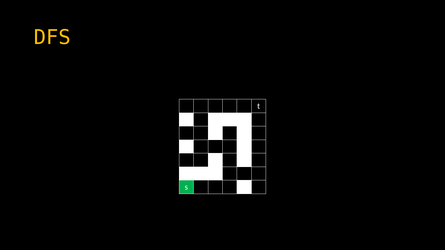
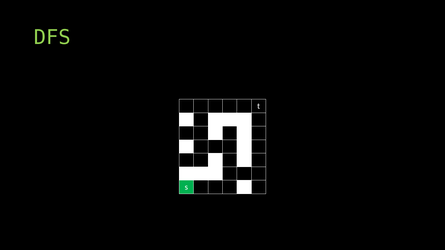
DFS colour: yellow -> light green
